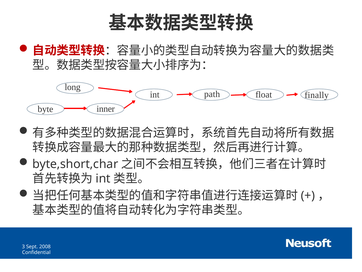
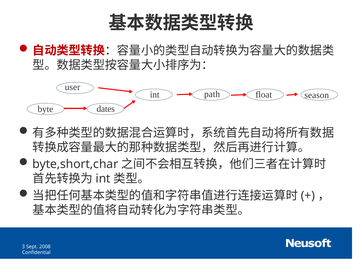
long: long -> user
finally: finally -> season
inner: inner -> dates
